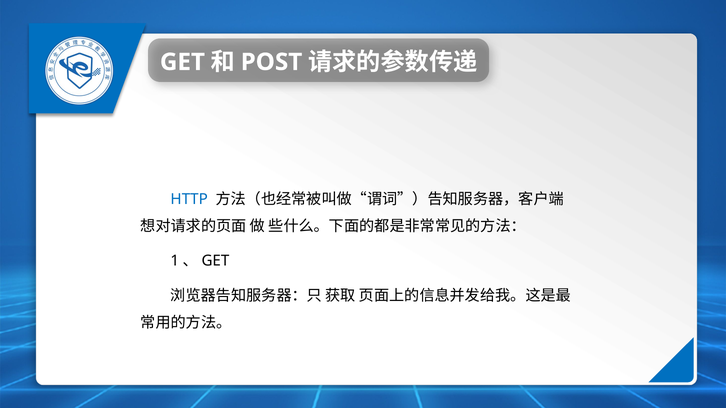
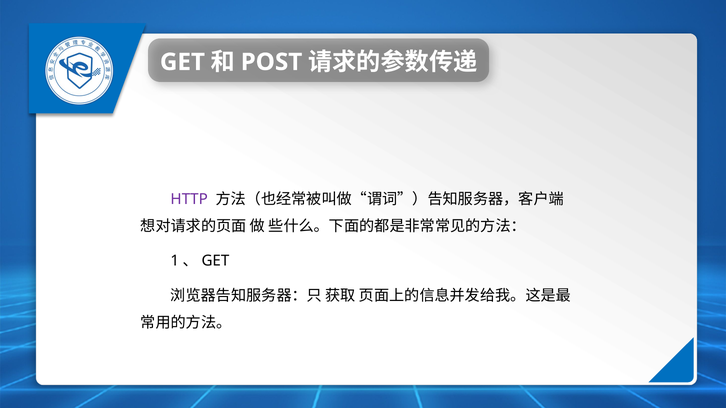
HTTP colour: blue -> purple
